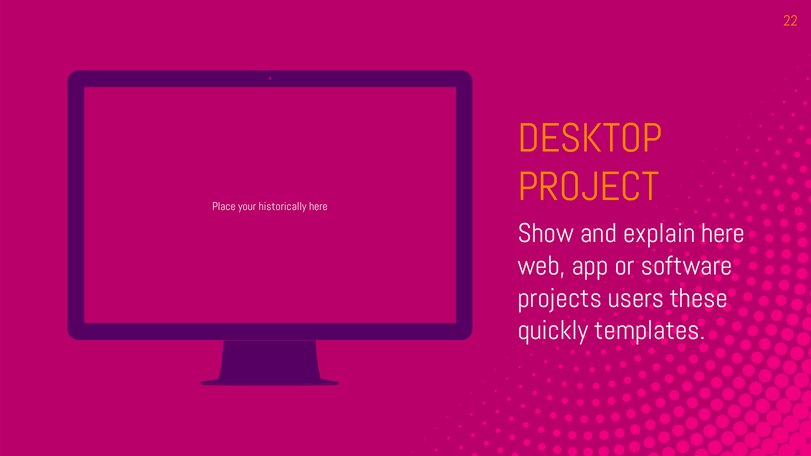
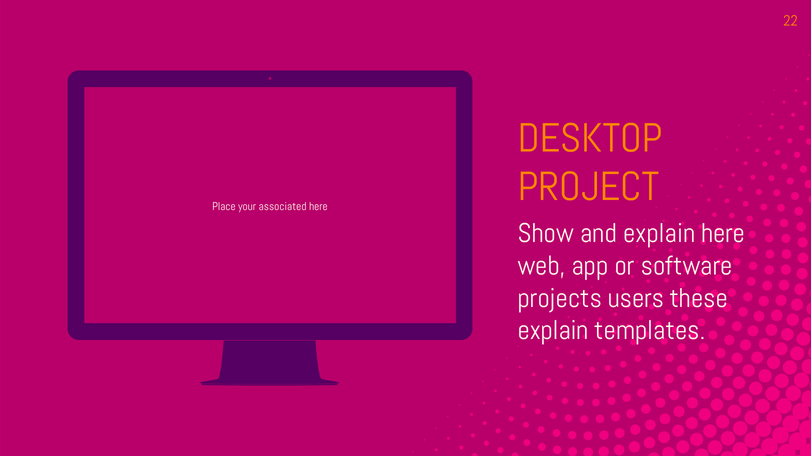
historically: historically -> associated
quickly at (553, 331): quickly -> explain
